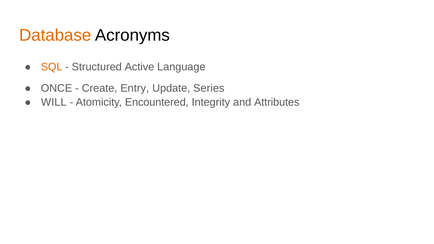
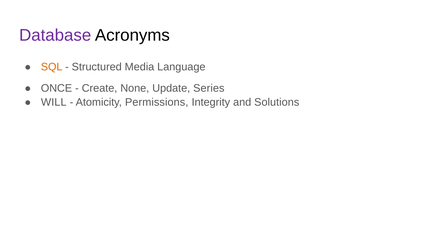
Database colour: orange -> purple
Active: Active -> Media
Entry: Entry -> None
Encountered: Encountered -> Permissions
Attributes: Attributes -> Solutions
